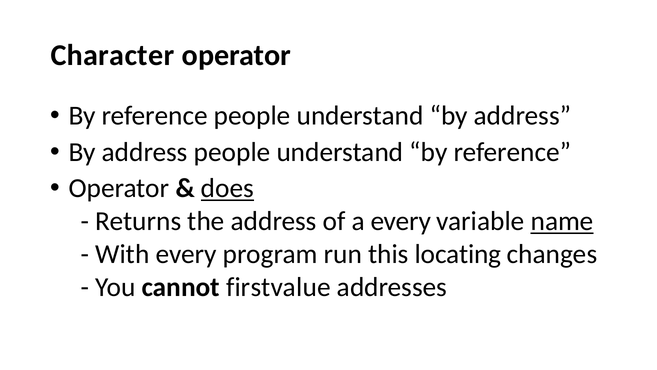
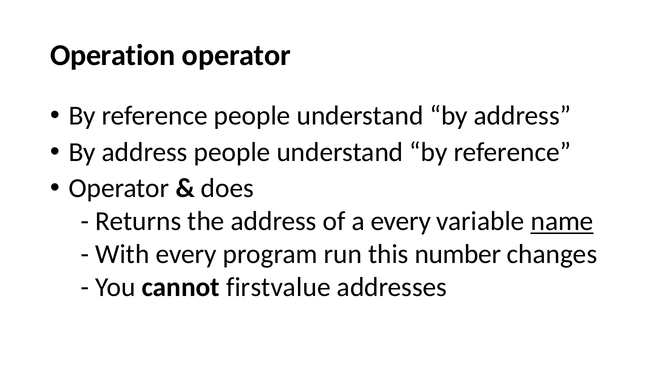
Character: Character -> Operation
does underline: present -> none
locating: locating -> number
